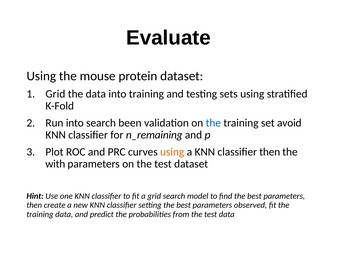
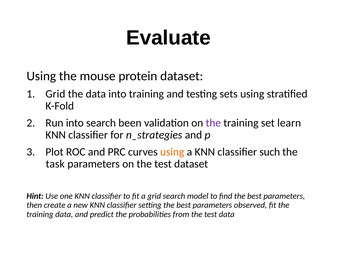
the at (213, 123) colour: blue -> purple
avoid: avoid -> learn
n_remaining: n_remaining -> n_strategies
classifier then: then -> such
with: with -> task
